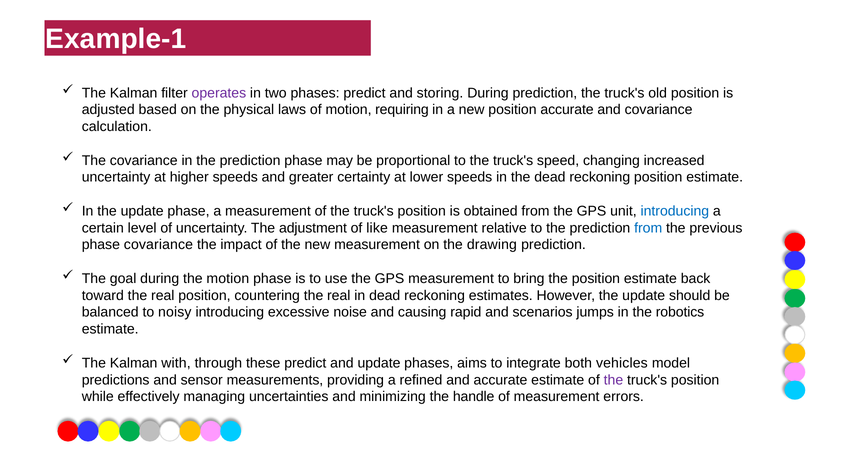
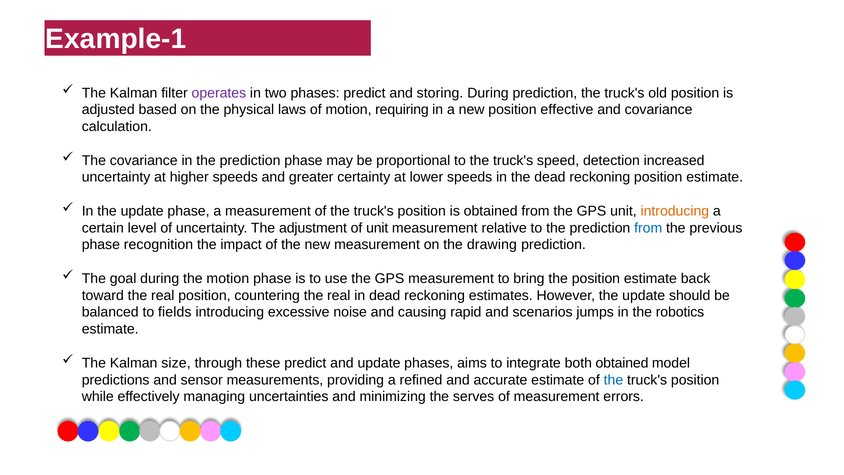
position accurate: accurate -> effective
changing: changing -> detection
introducing at (675, 211) colour: blue -> orange
of like: like -> unit
phase covariance: covariance -> recognition
noisy: noisy -> fields
with: with -> size
both vehicles: vehicles -> obtained
the at (613, 380) colour: purple -> blue
handle: handle -> serves
